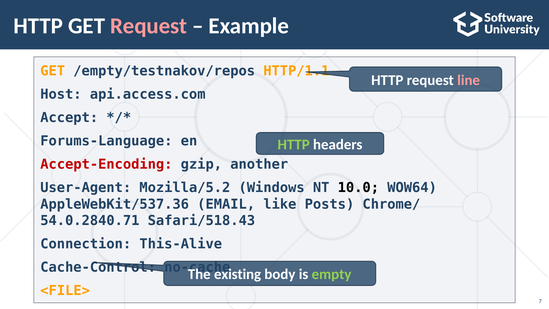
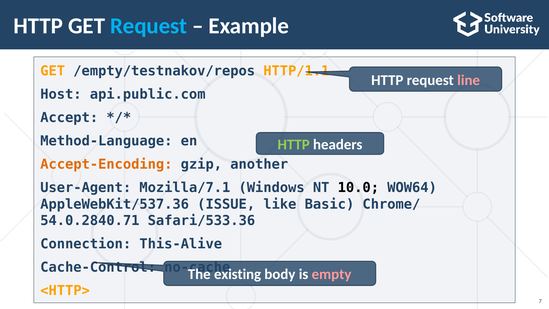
Request at (149, 26) colour: pink -> light blue
api.access.com: api.access.com -> api.public.com
Forums-Language: Forums-Language -> Method-Language
Accept-Encoding colour: red -> orange
Mozilla/5.2: Mozilla/5.2 -> Mozilla/7.1
EMAIL: EMAIL -> ISSUE
Posts: Posts -> Basic
Safari/518.43: Safari/518.43 -> Safari/533.36
empty colour: light green -> pink
<FILE>: <FILE> -> <HTTP>
